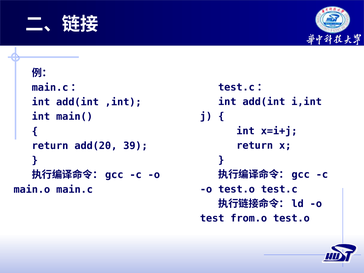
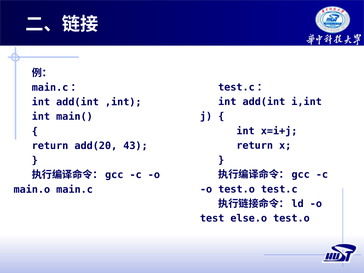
39: 39 -> 43
from.o: from.o -> else.o
